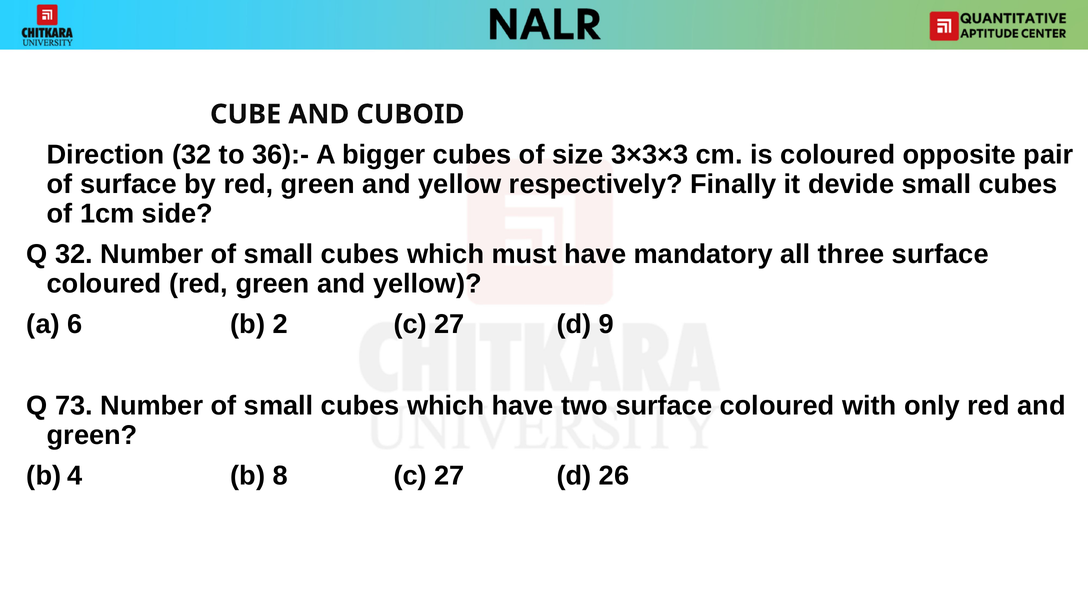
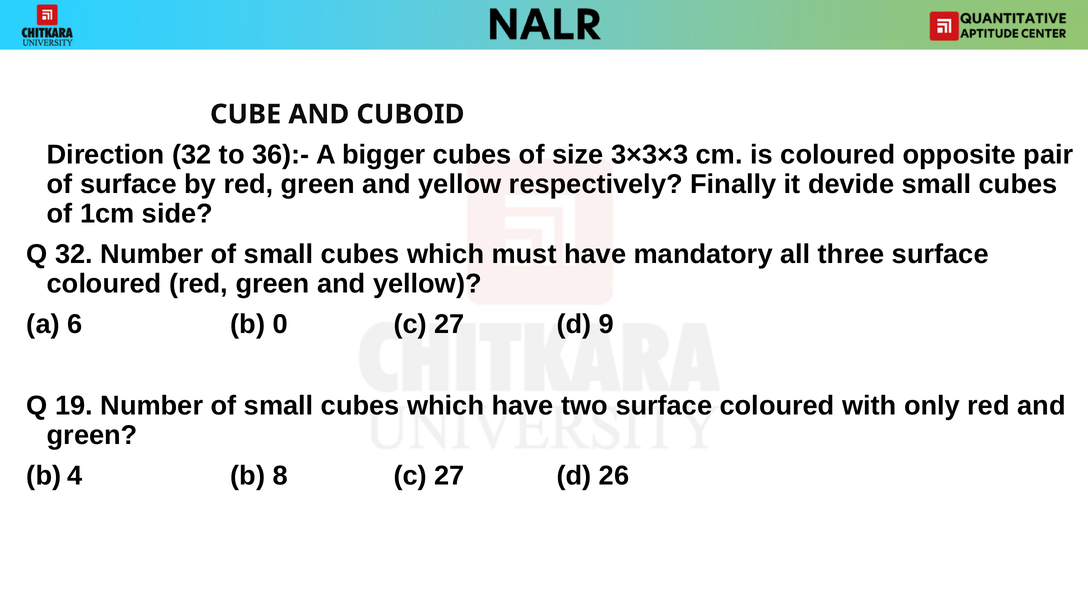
2: 2 -> 0
73: 73 -> 19
